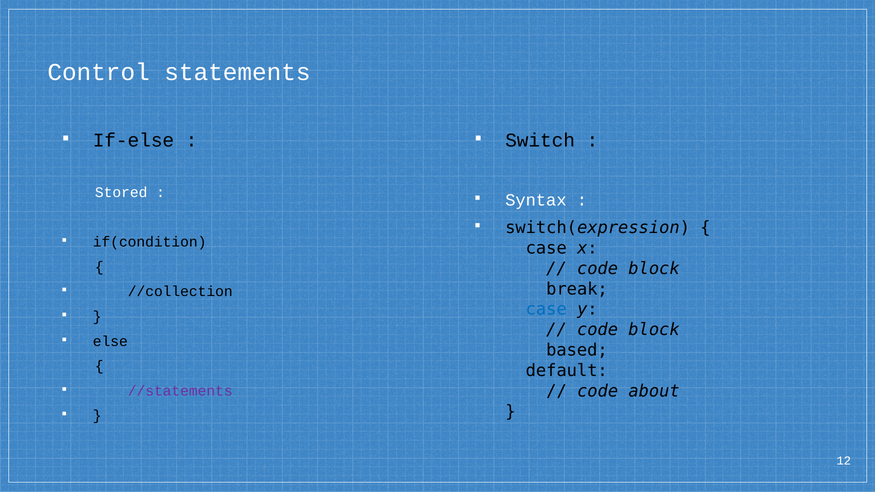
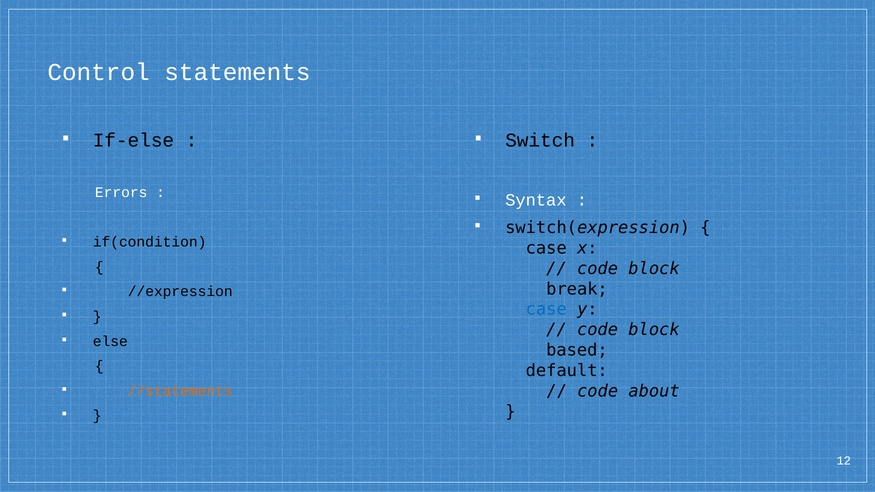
Stored: Stored -> Errors
//collection: //collection -> //expression
//statements colour: purple -> orange
